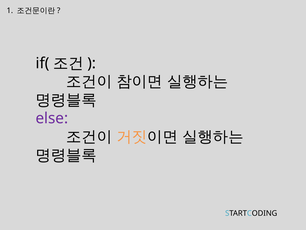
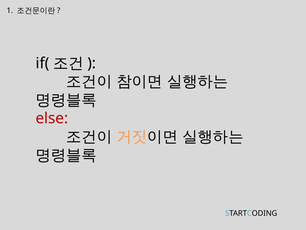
else colour: purple -> red
